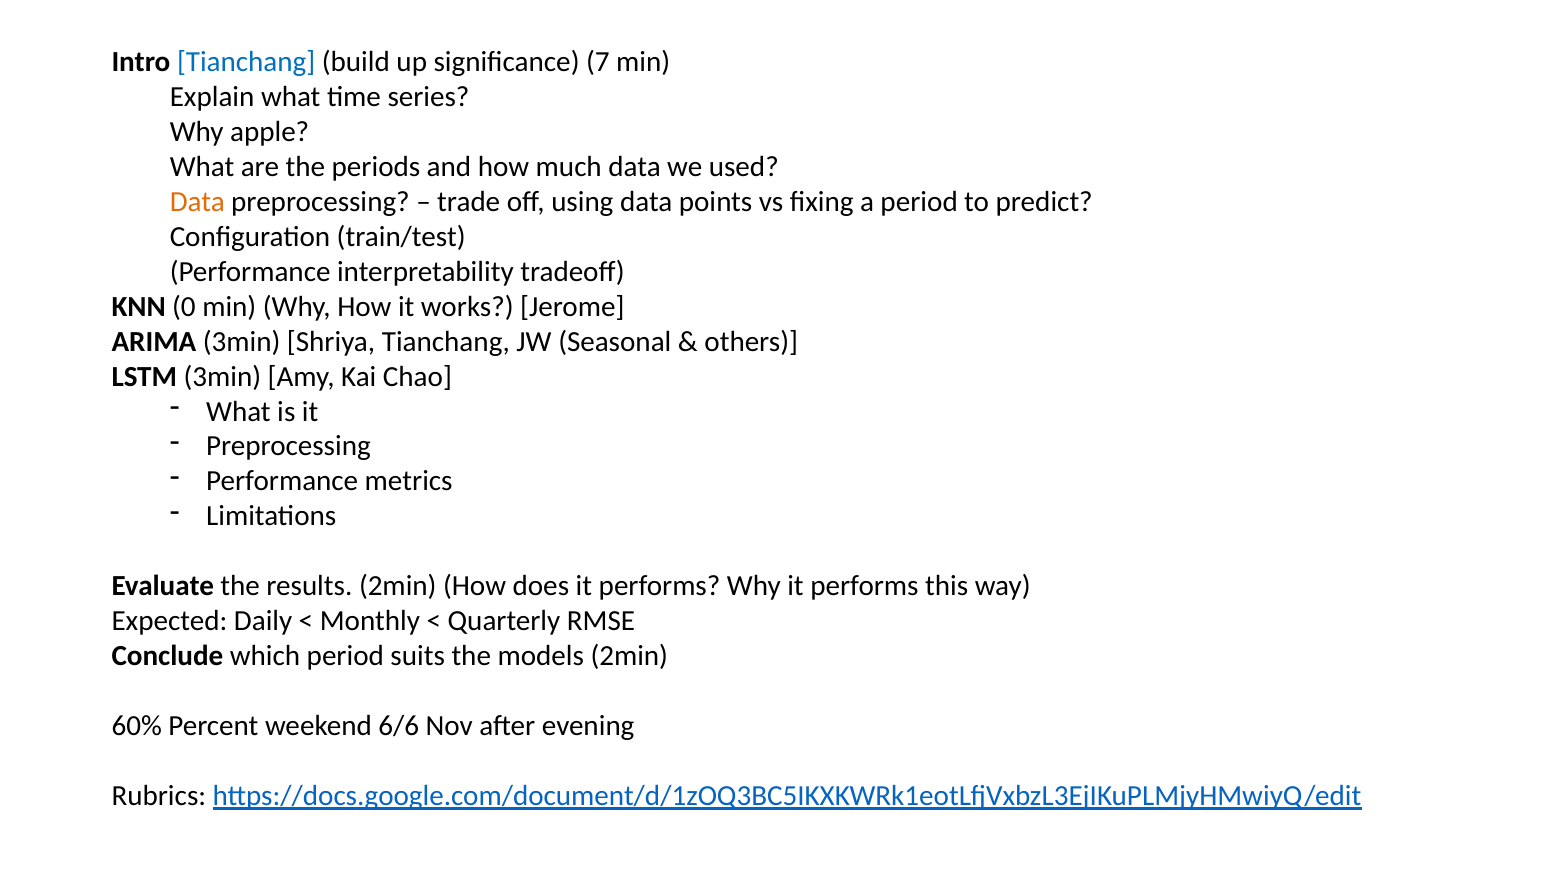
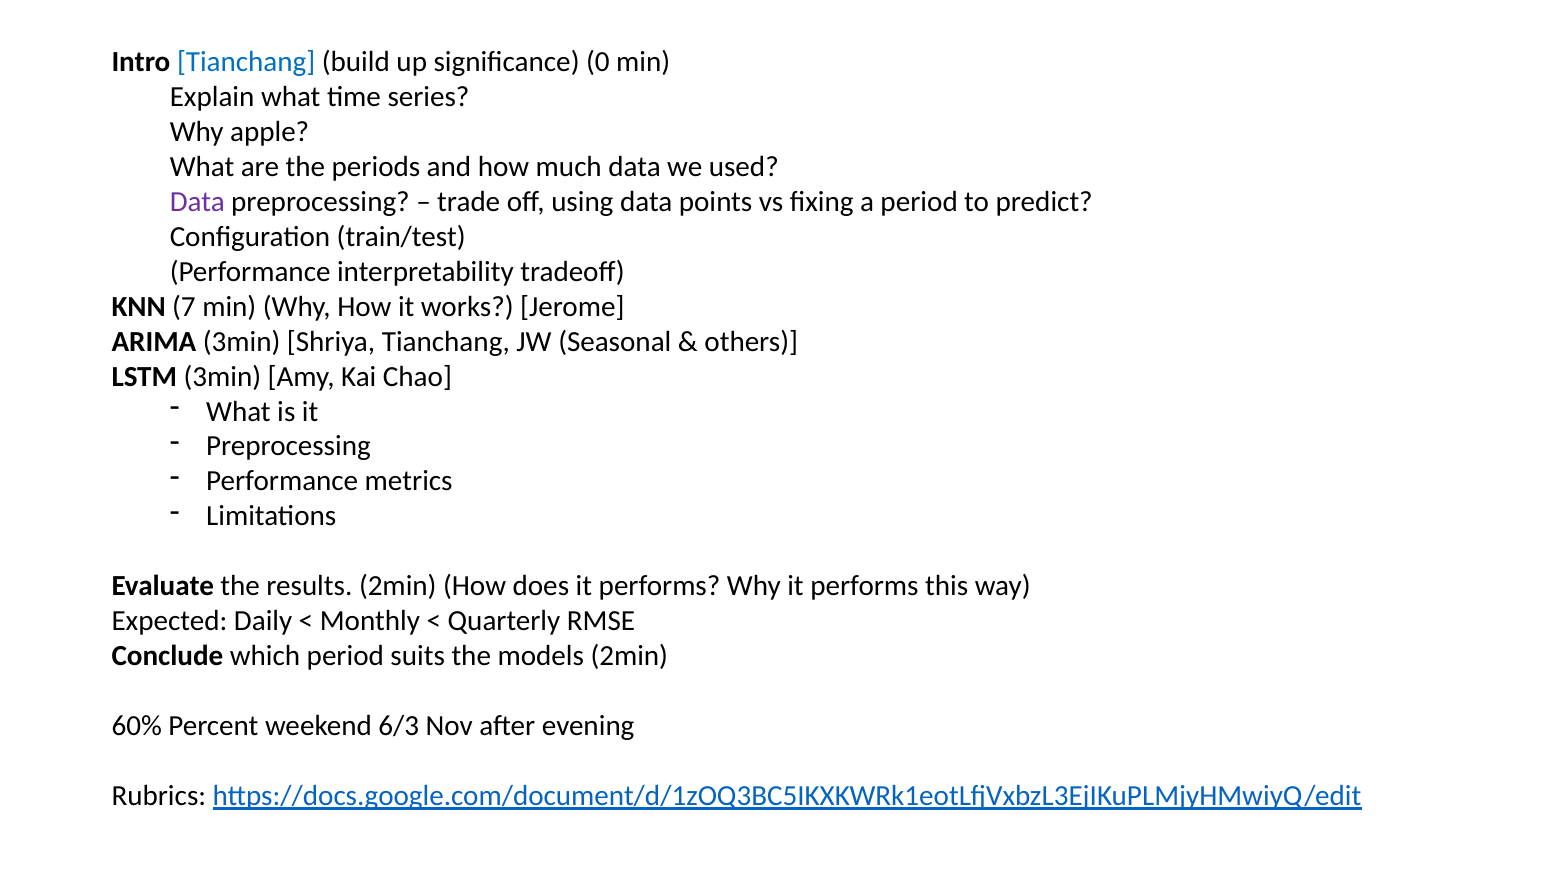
7: 7 -> 0
Data at (197, 202) colour: orange -> purple
0: 0 -> 7
6/6: 6/6 -> 6/3
